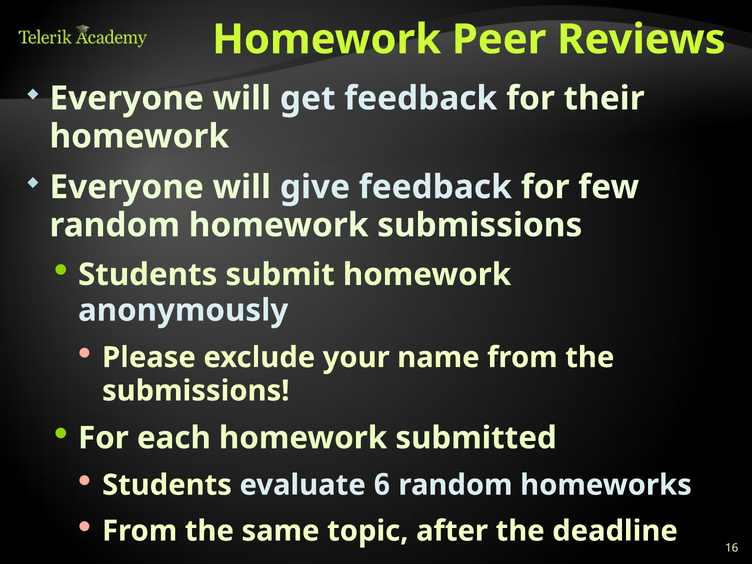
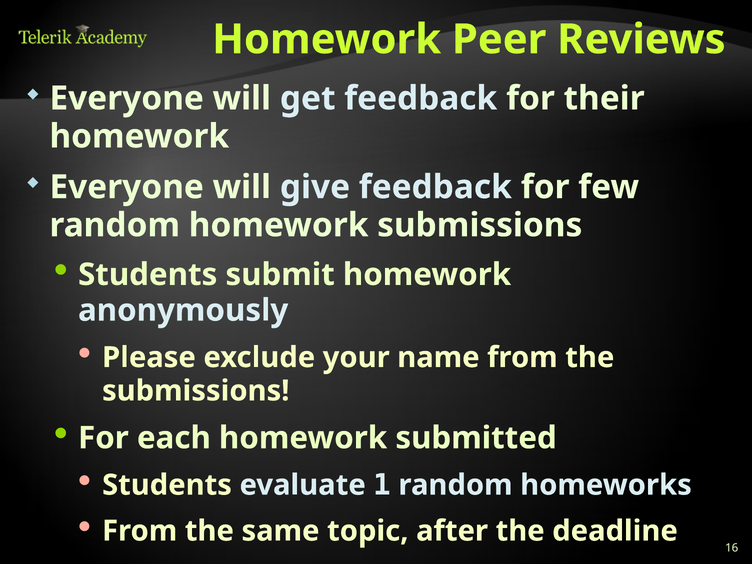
6: 6 -> 1
